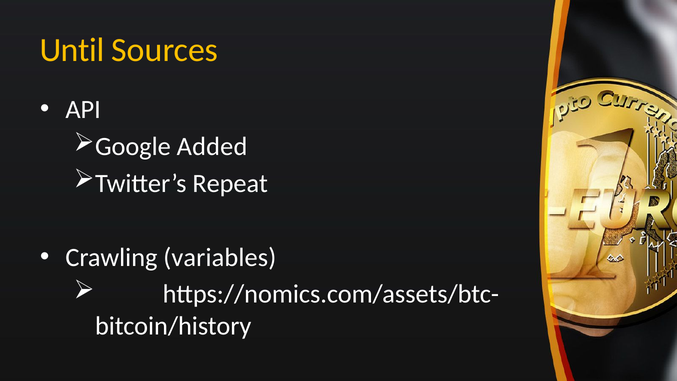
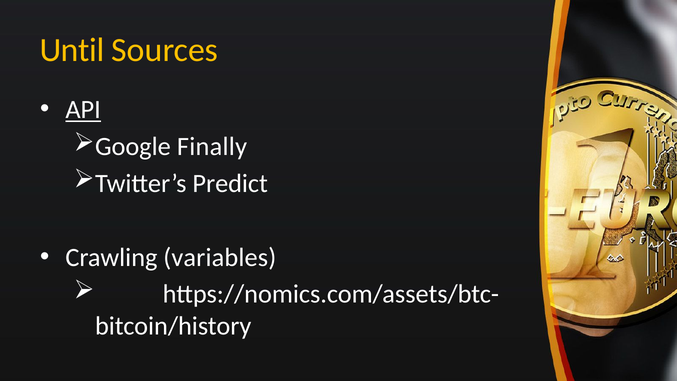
API underline: none -> present
Added: Added -> Finally
Repeat: Repeat -> Predict
